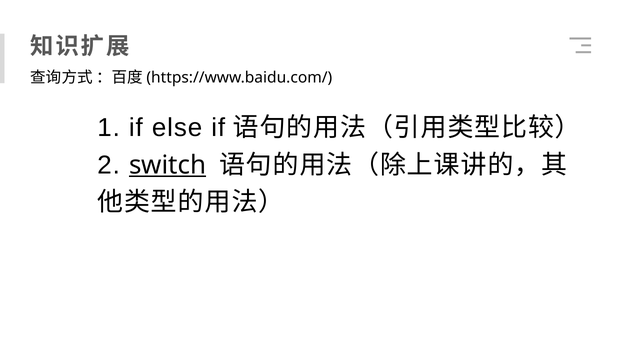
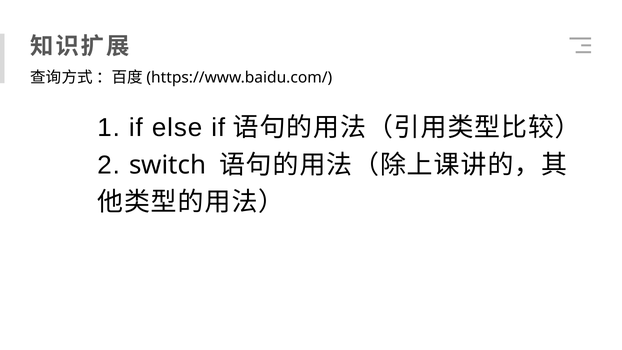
switch underline: present -> none
